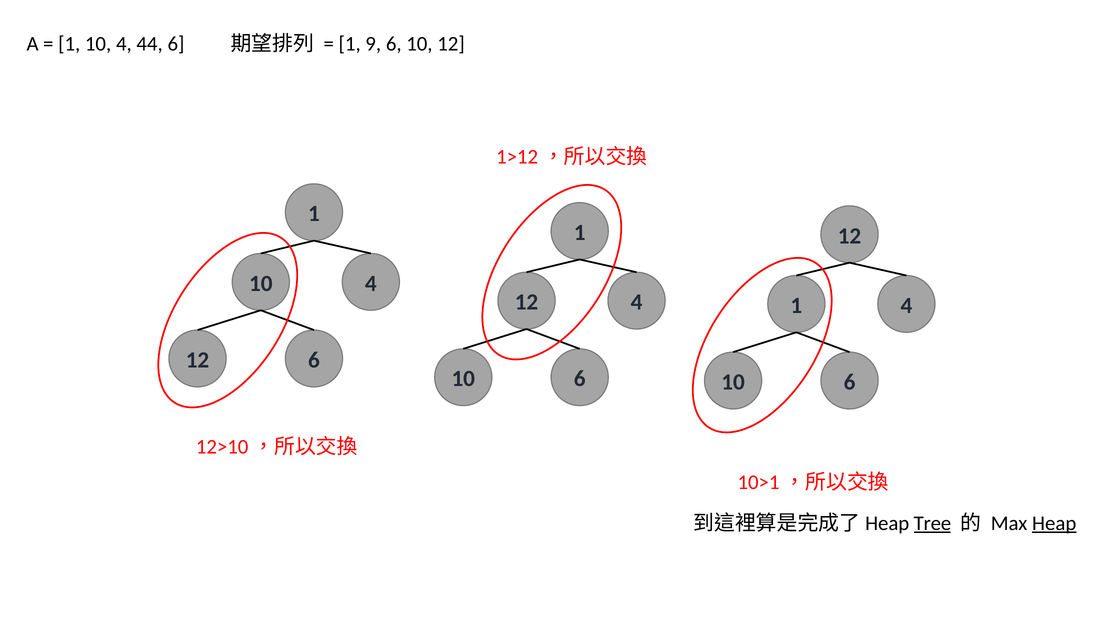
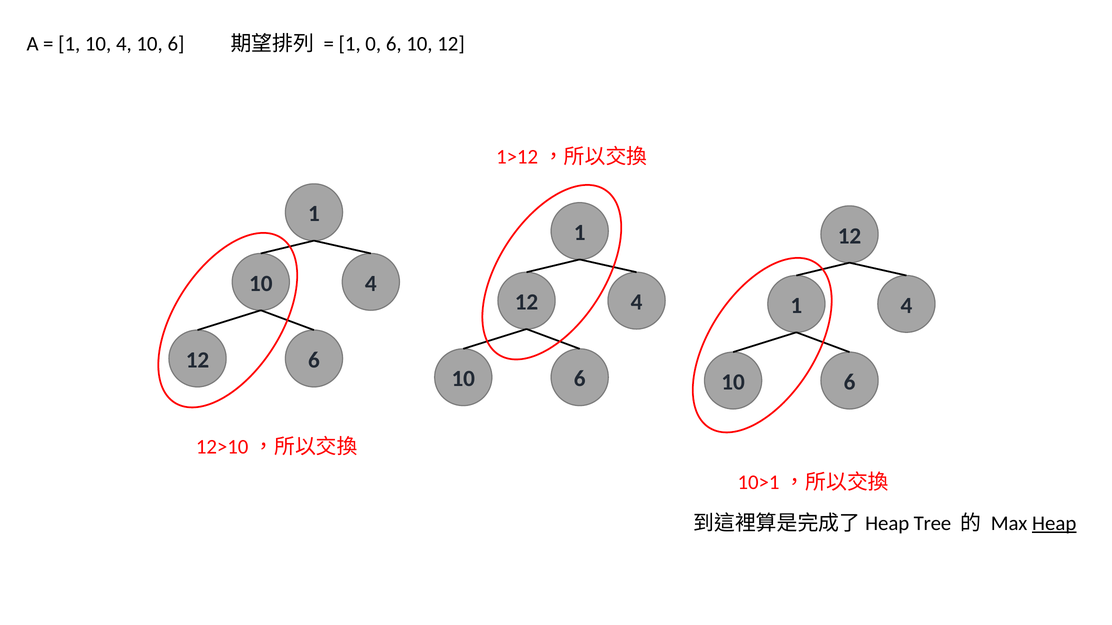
4 44: 44 -> 10
9: 9 -> 0
Tree underline: present -> none
